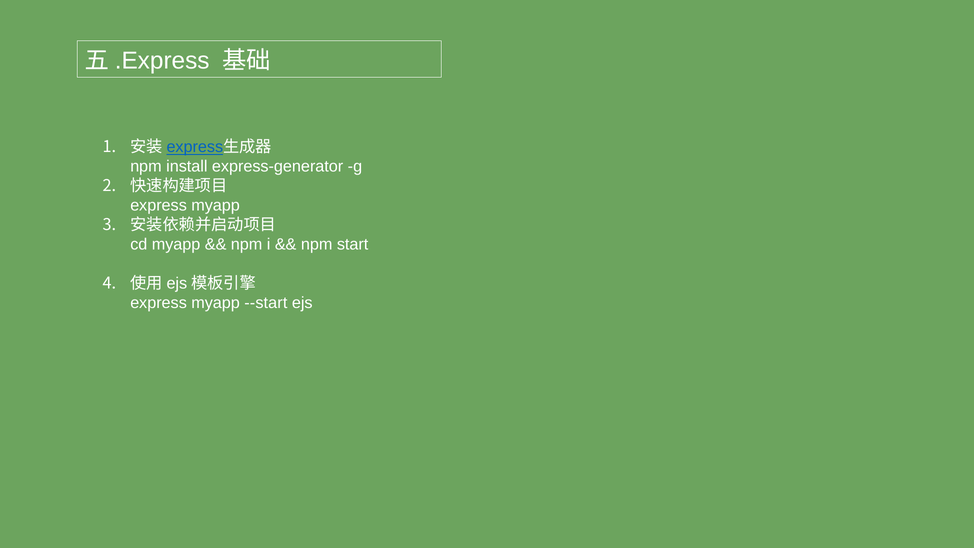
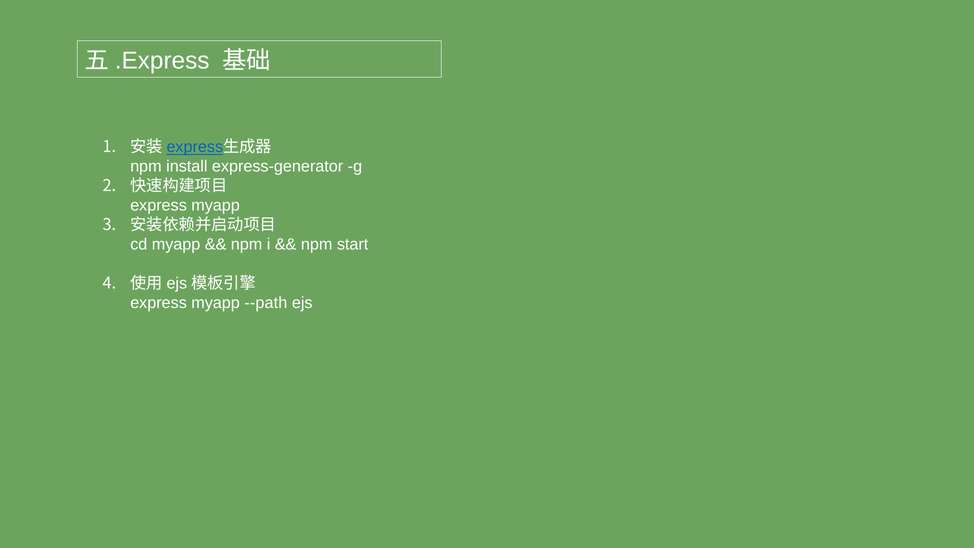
--start: --start -> --path
